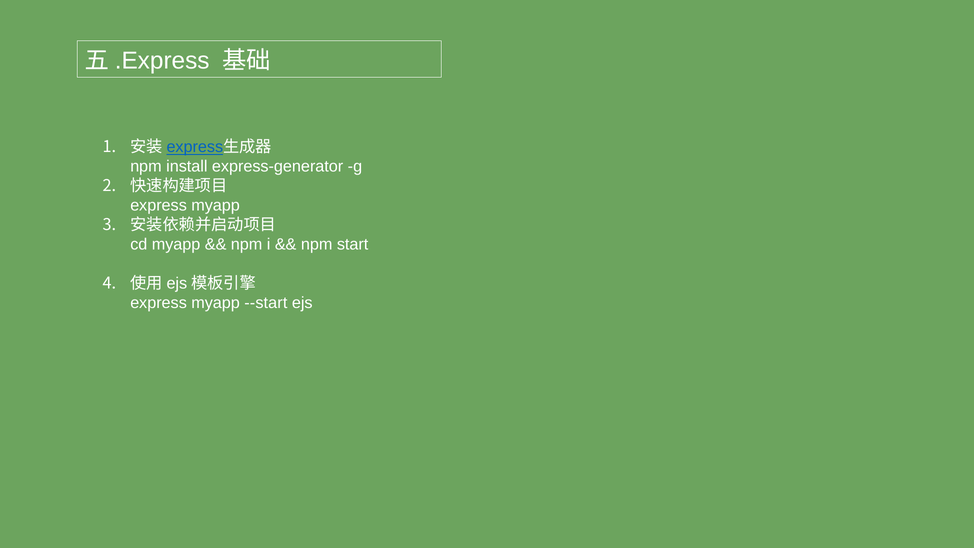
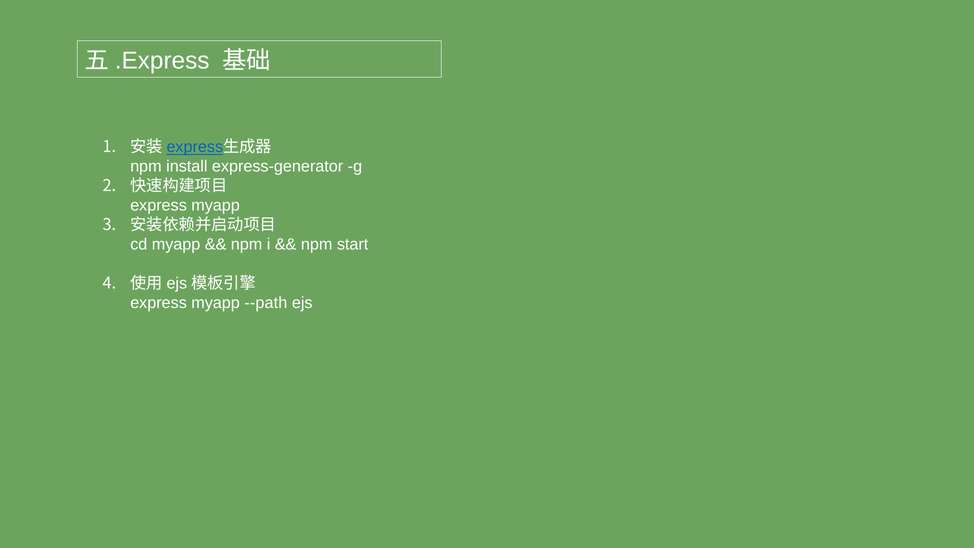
--start: --start -> --path
